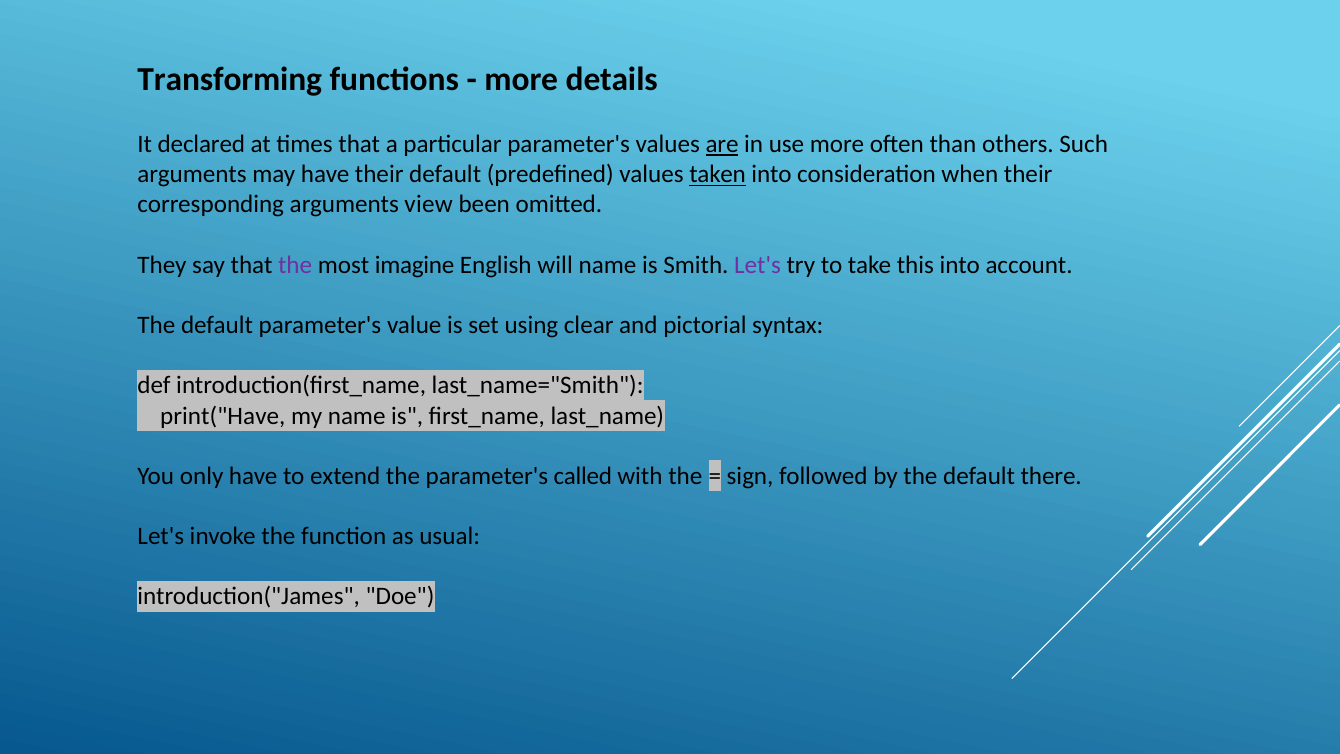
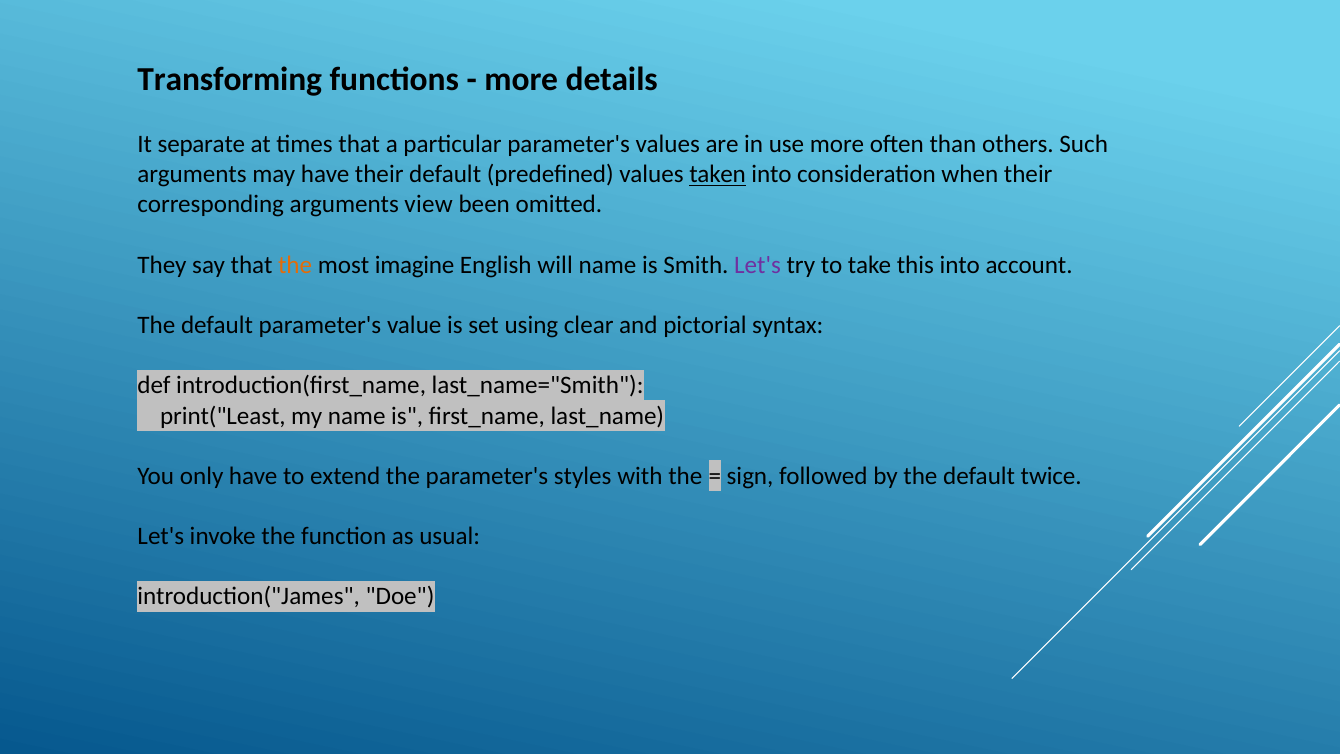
declared: declared -> separate
are underline: present -> none
the at (295, 265) colour: purple -> orange
print("Have: print("Have -> print("Least
called: called -> styles
there: there -> twice
